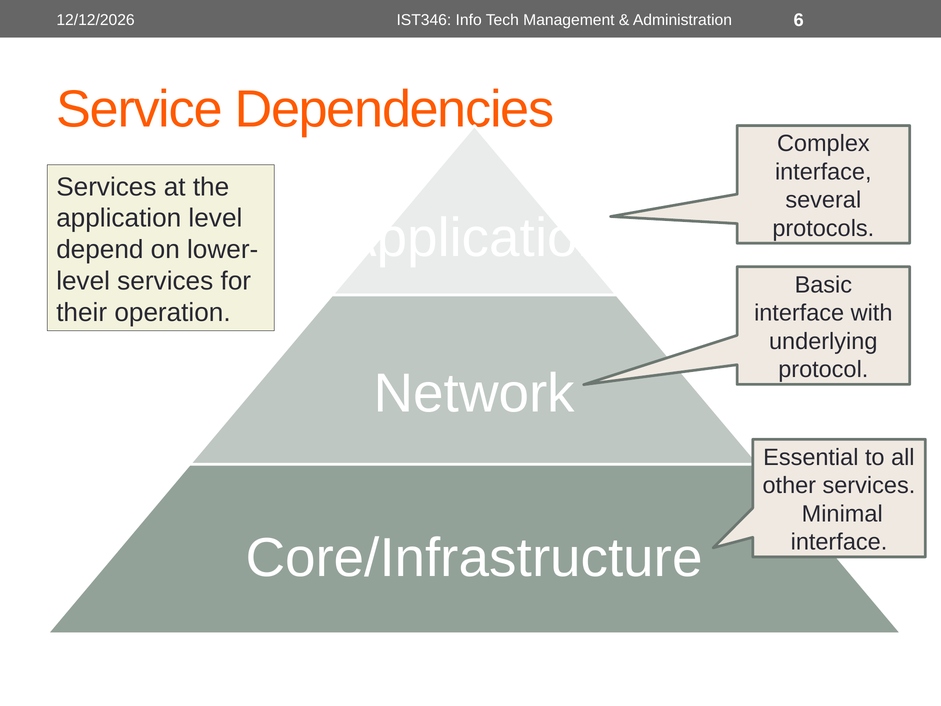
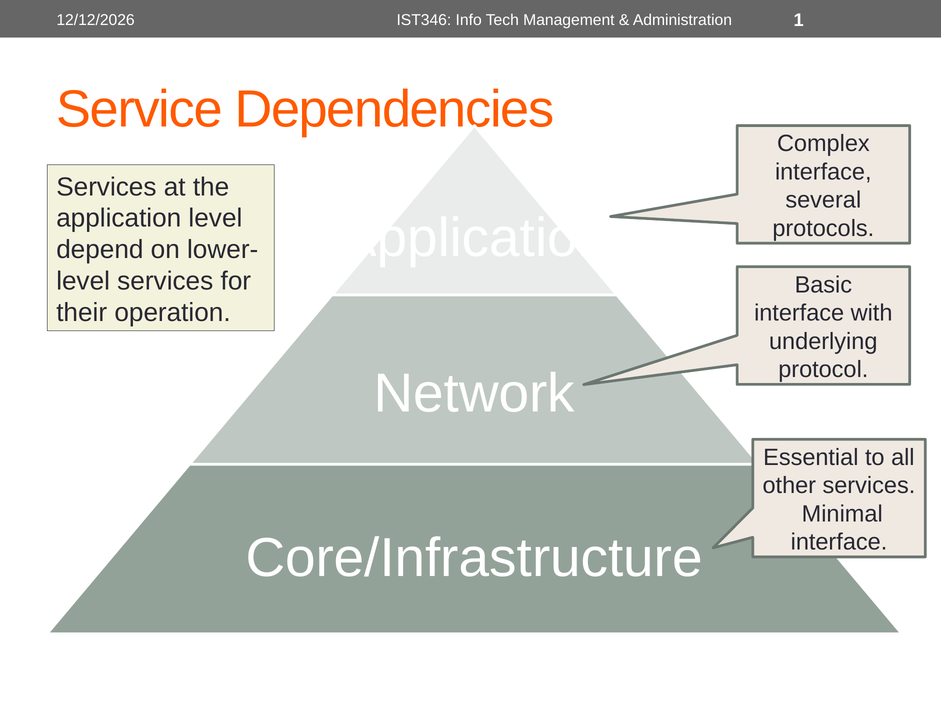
6: 6 -> 1
